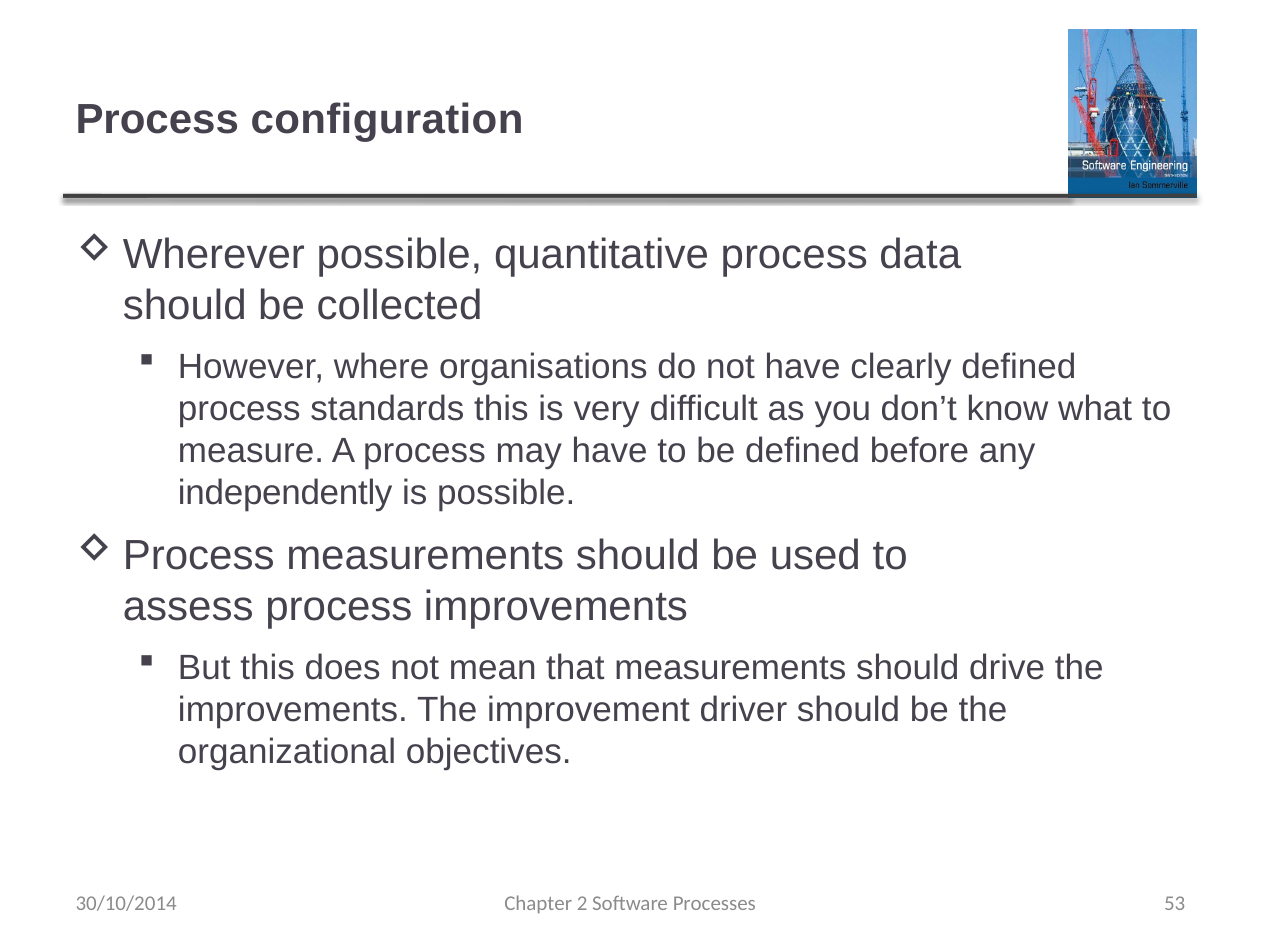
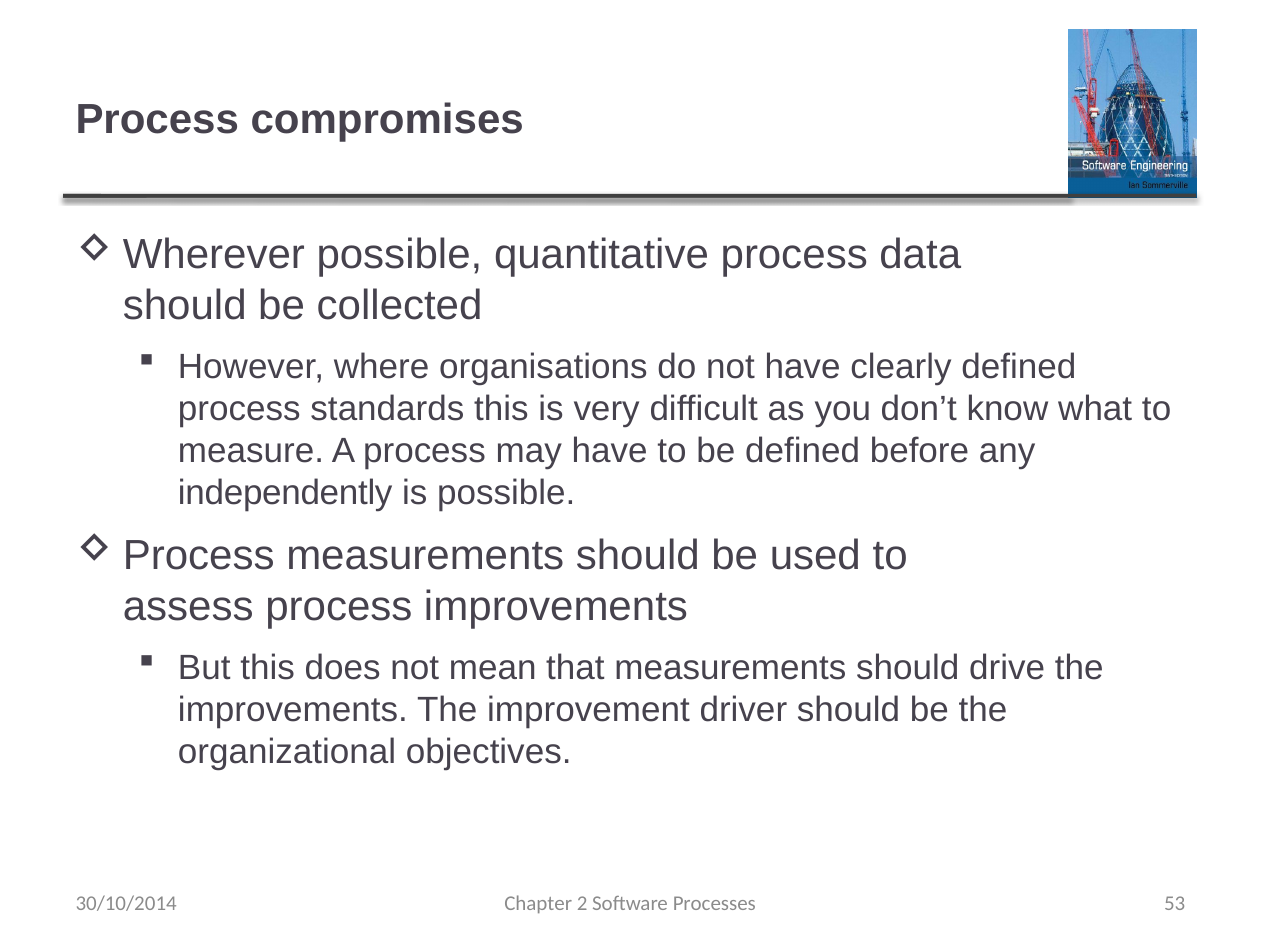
configuration: configuration -> compromises
